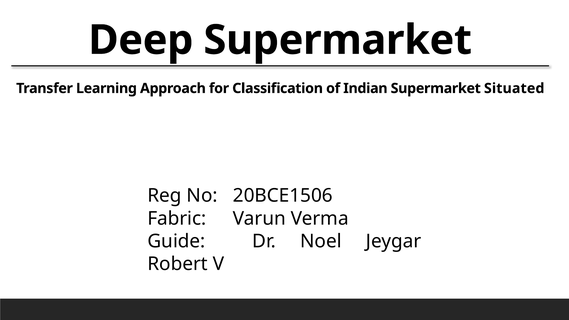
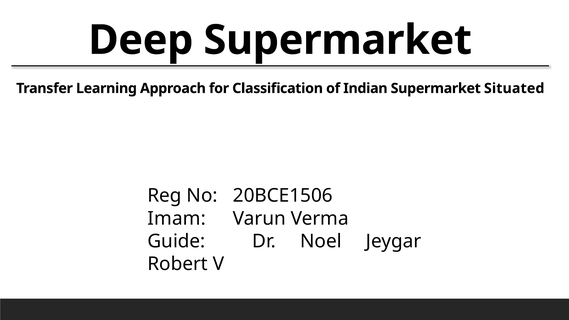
Fabric: Fabric -> Imam
